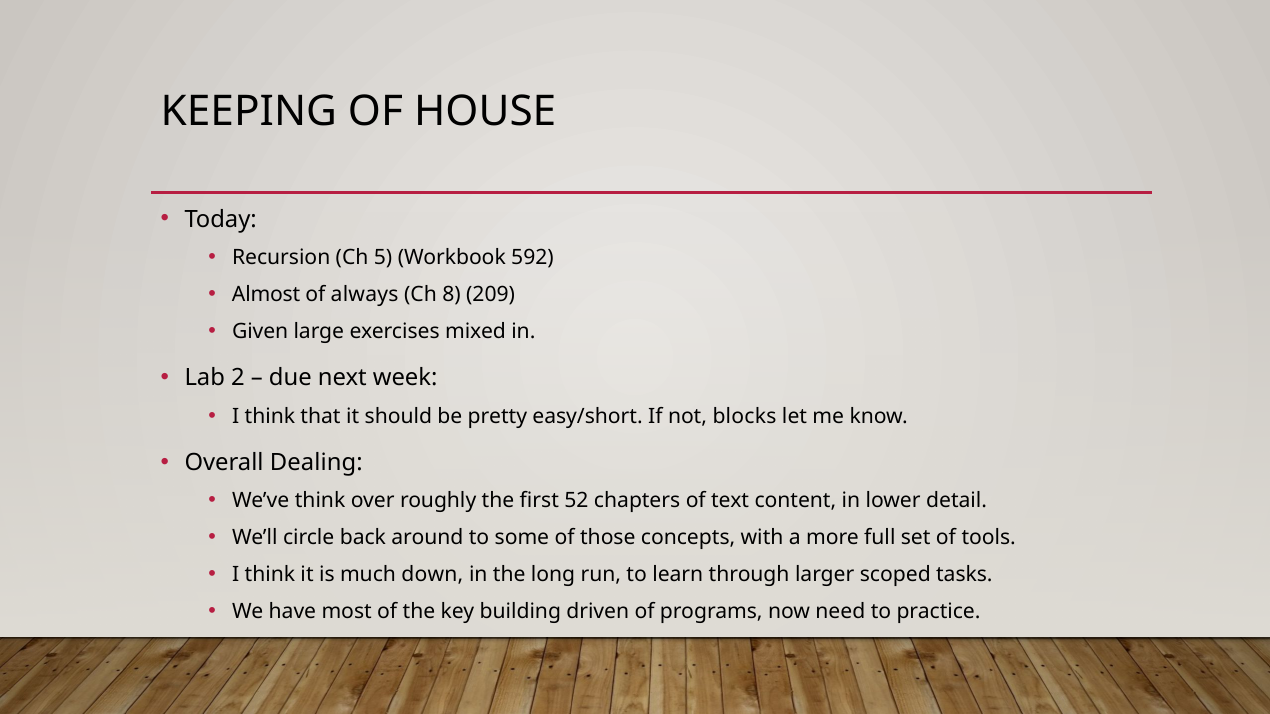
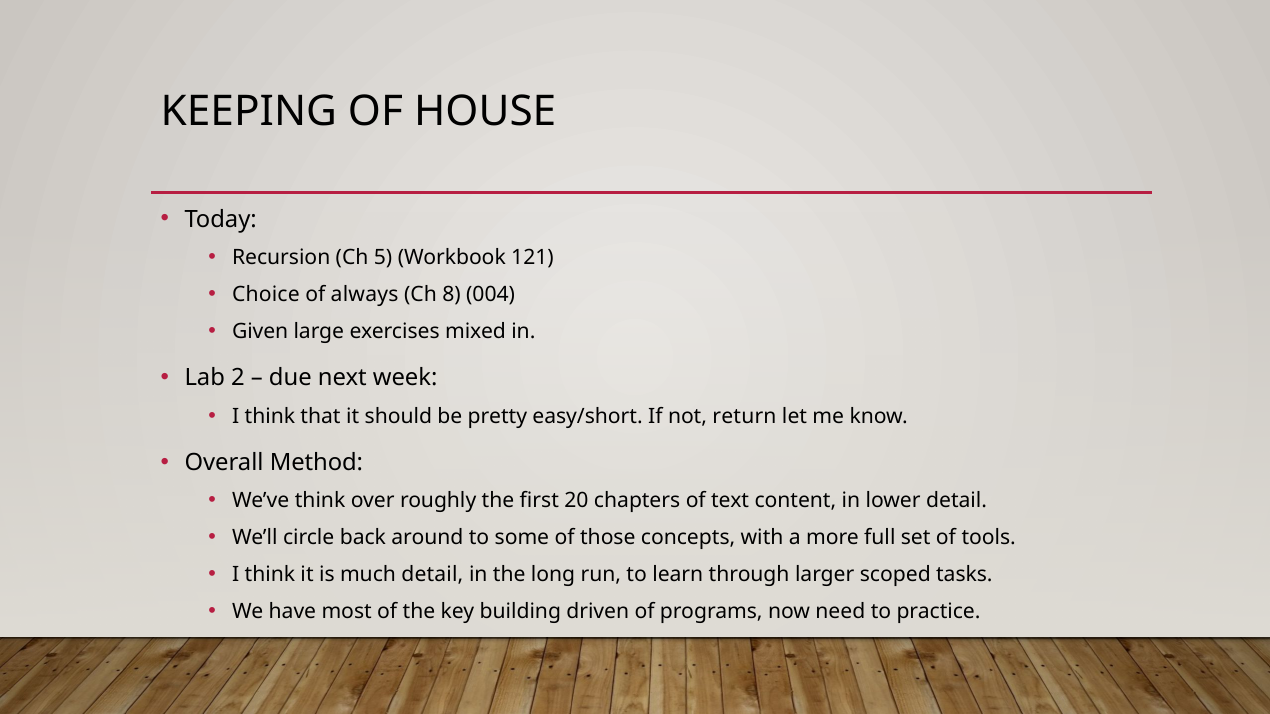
592: 592 -> 121
Almost: Almost -> Choice
209: 209 -> 004
blocks: blocks -> return
Dealing: Dealing -> Method
52: 52 -> 20
much down: down -> detail
